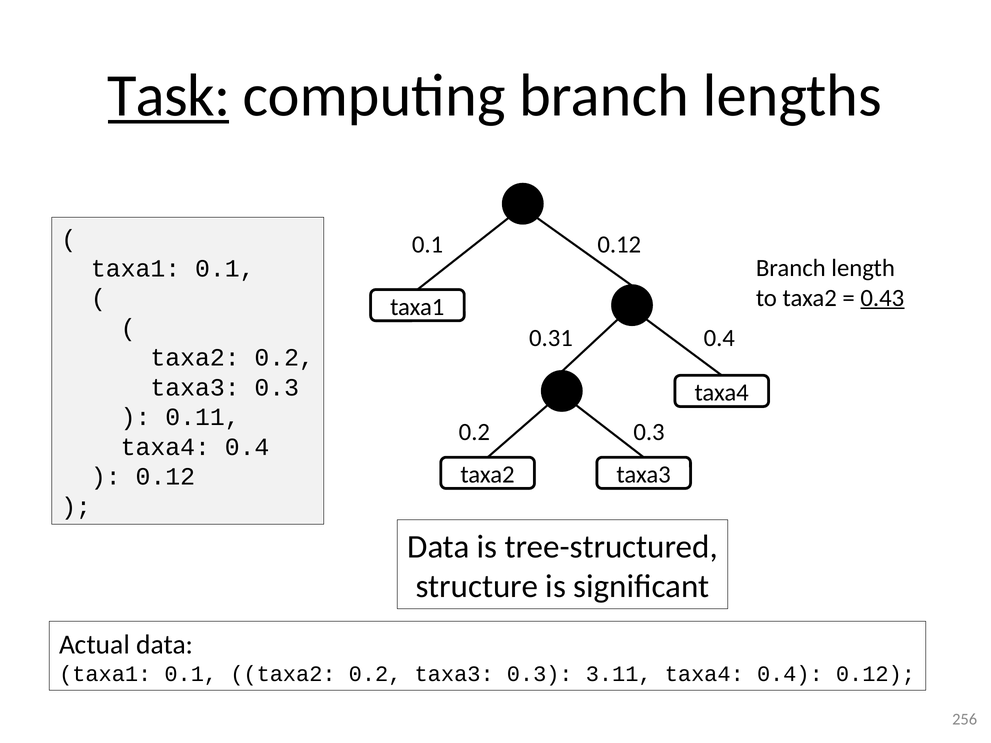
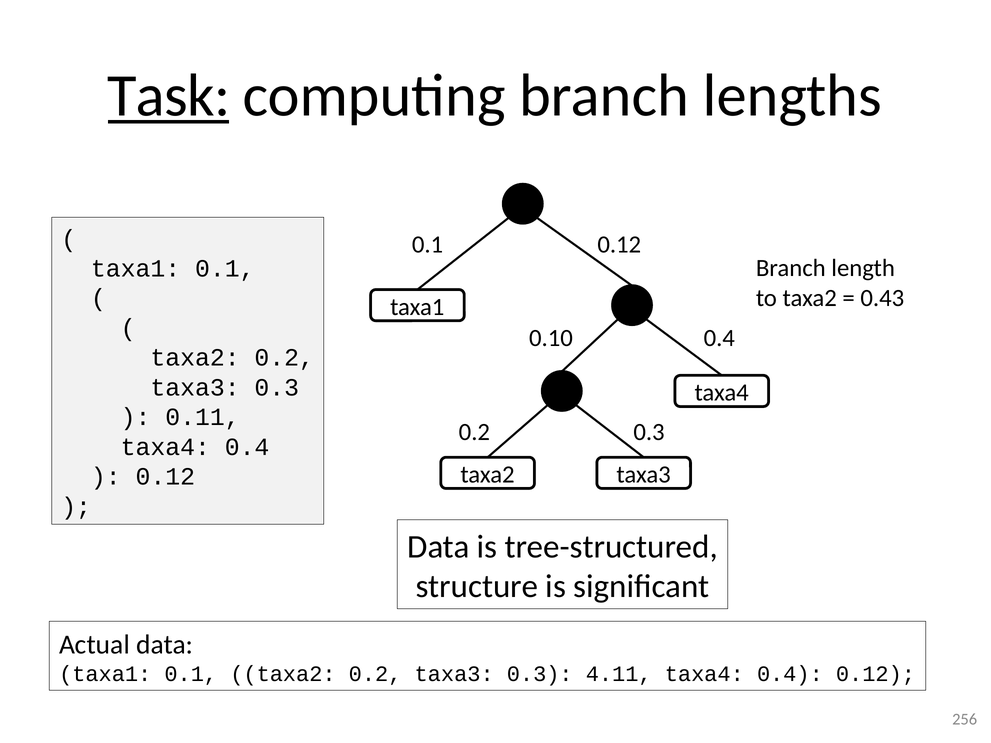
0.43 underline: present -> none
0.31: 0.31 -> 0.10
3.11: 3.11 -> 4.11
